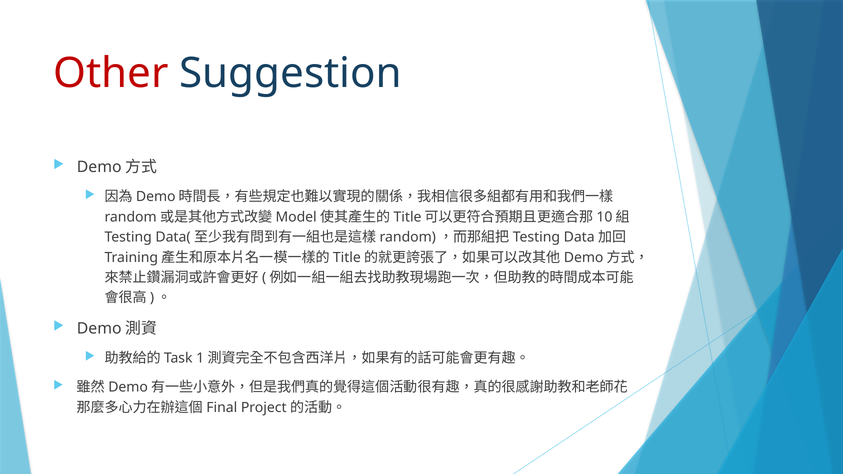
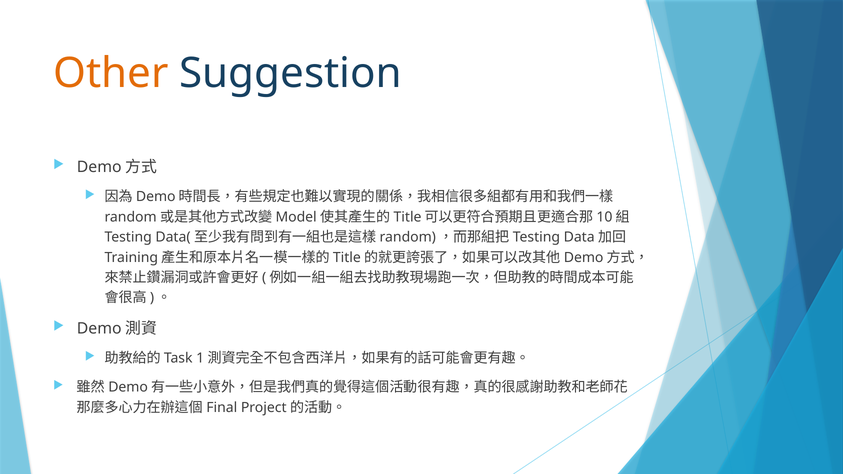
Other colour: red -> orange
